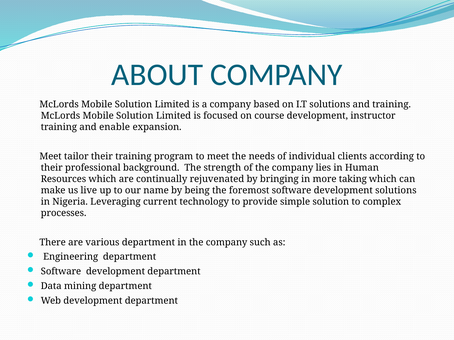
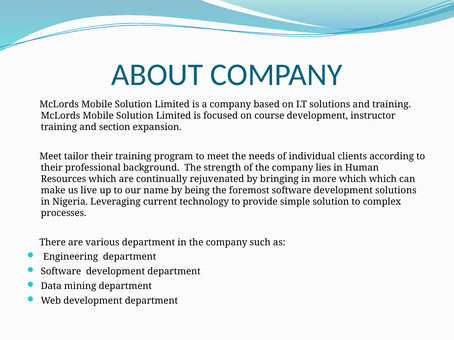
enable: enable -> section
more taking: taking -> which
